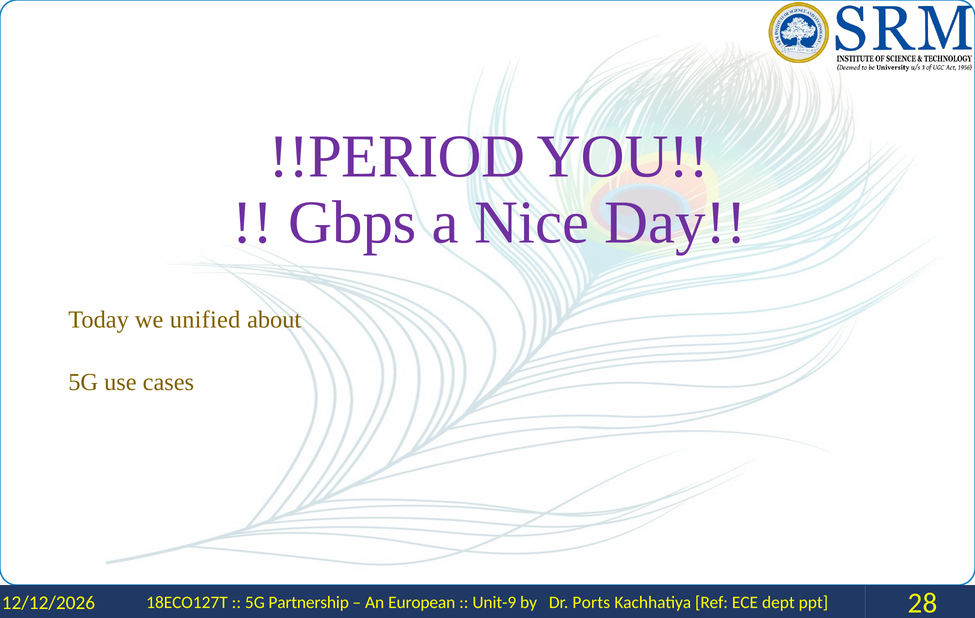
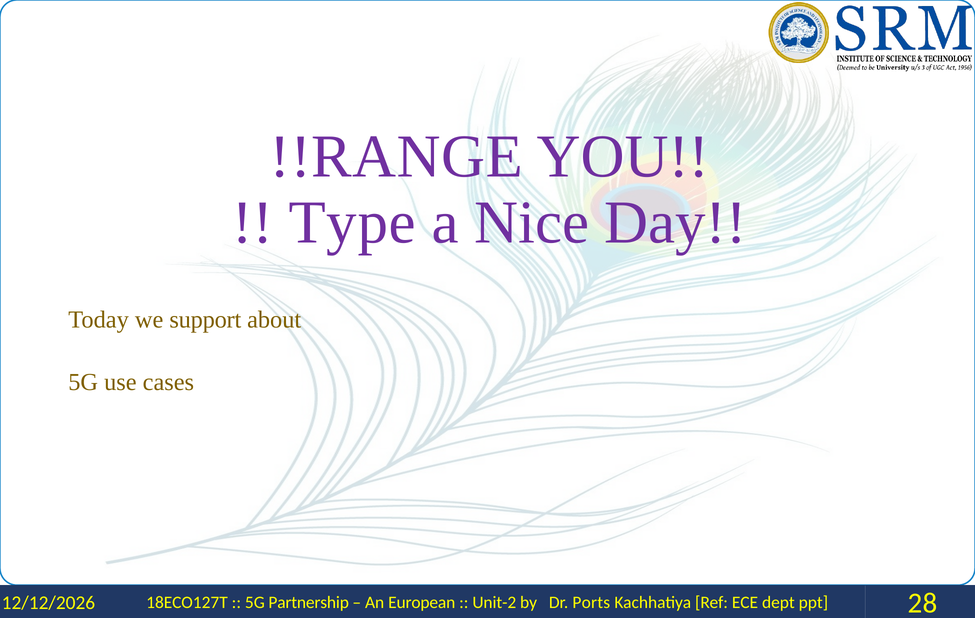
!!PERIOD: !!PERIOD -> !!RANGE
Gbps: Gbps -> Type
unified: unified -> support
Unit-9: Unit-9 -> Unit-2
